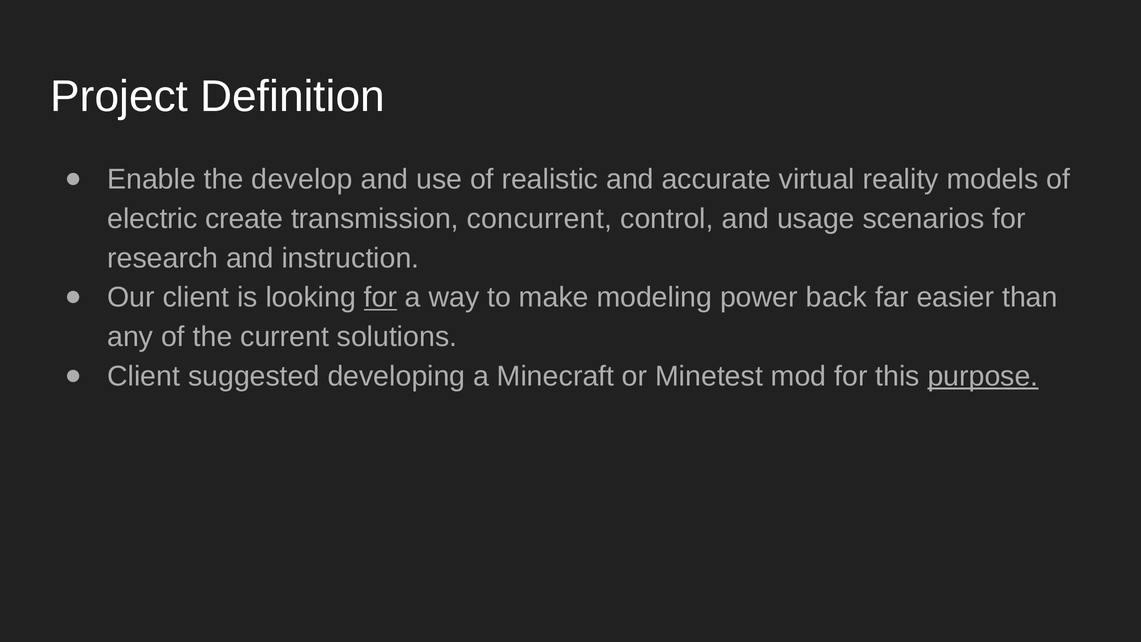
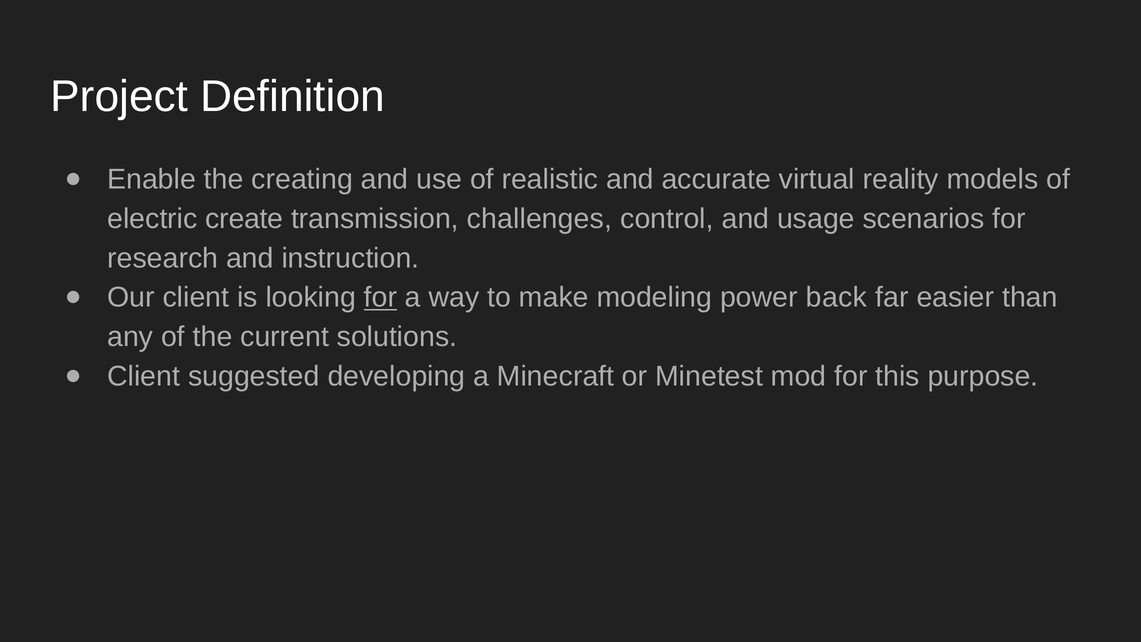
develop: develop -> creating
concurrent: concurrent -> challenges
purpose underline: present -> none
